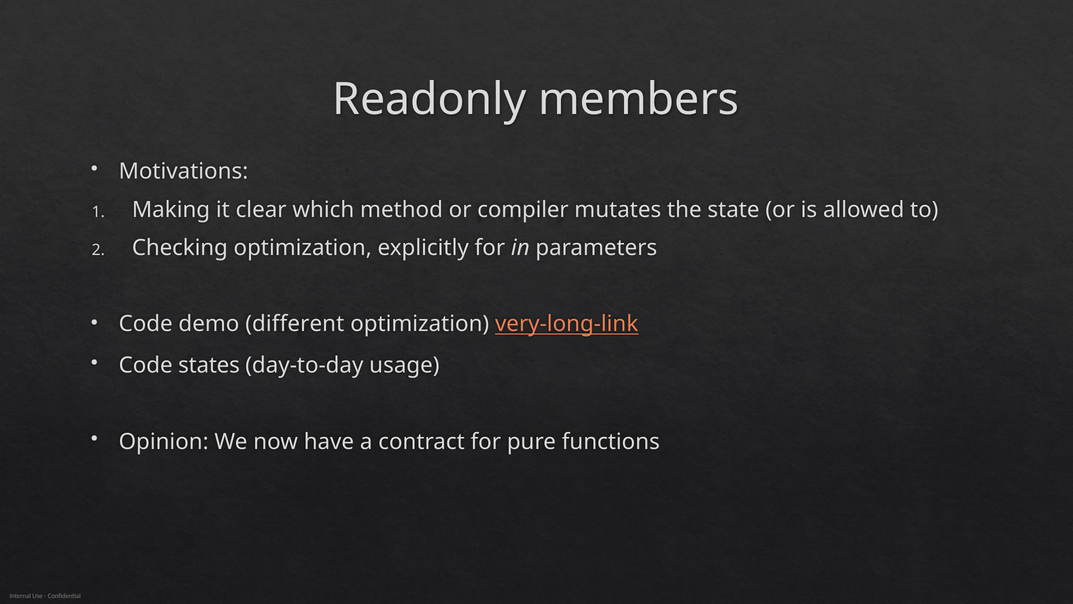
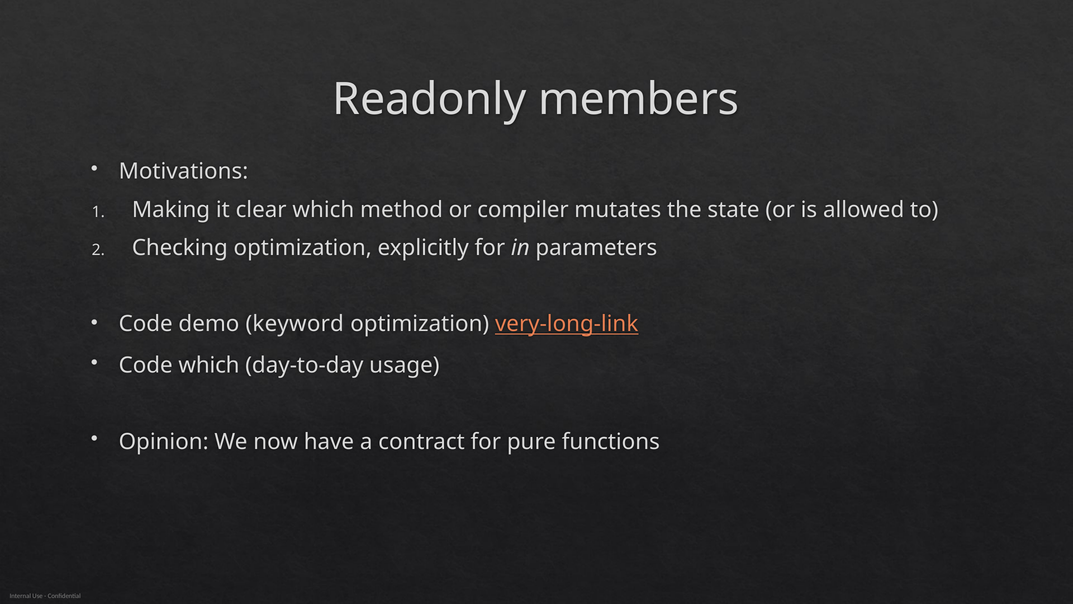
different: different -> keyword
Code states: states -> which
